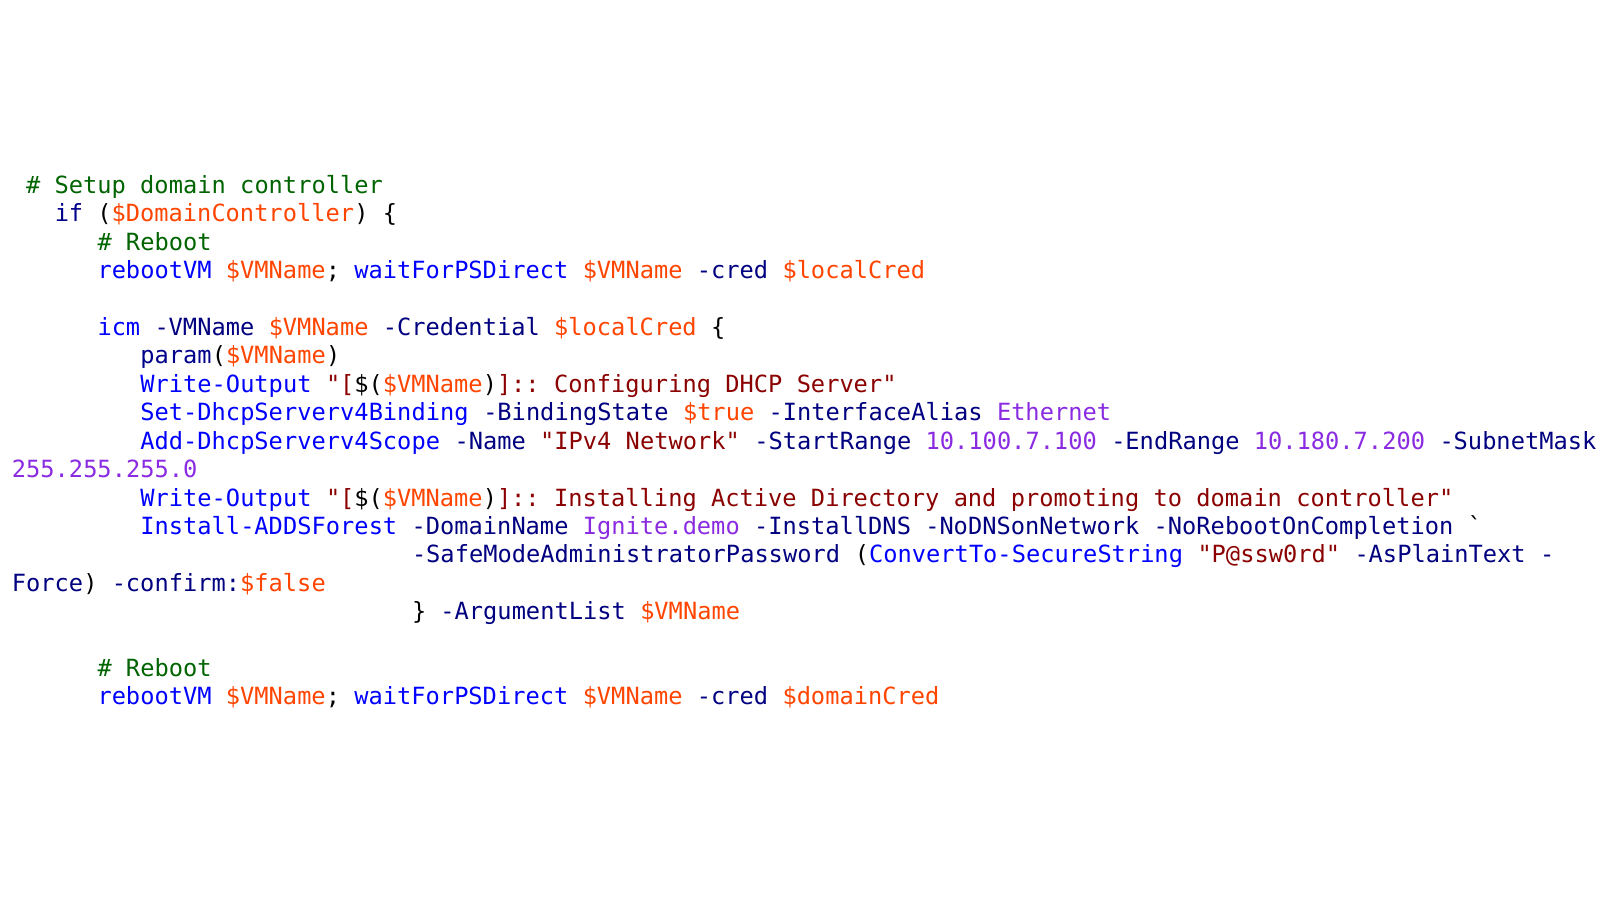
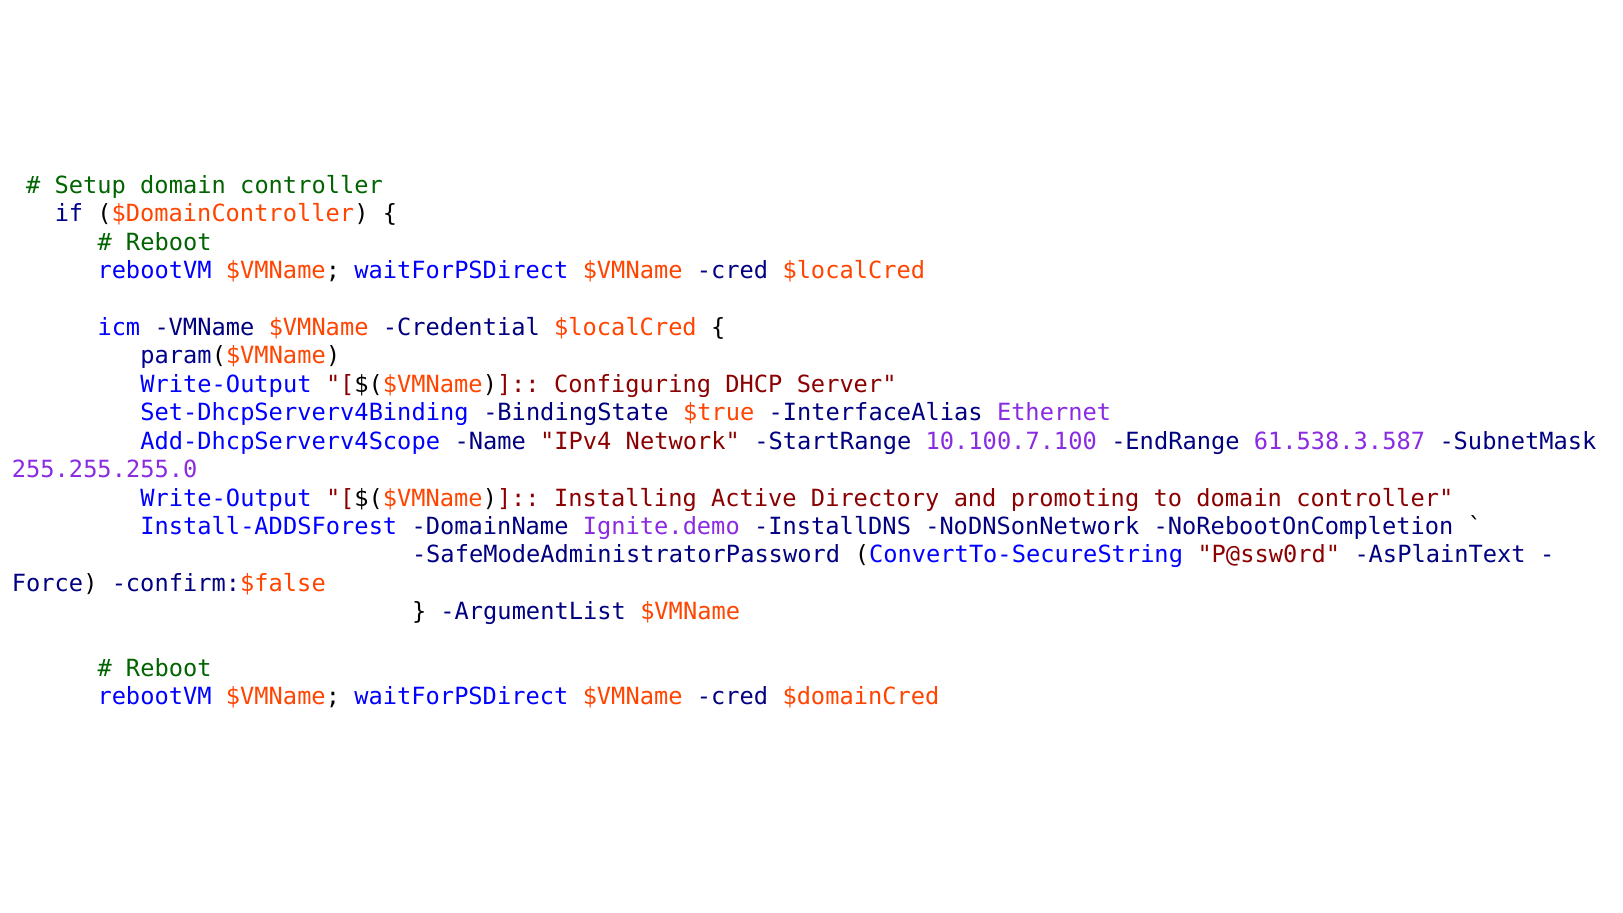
10.180.7.200: 10.180.7.200 -> 61.538.3.587
